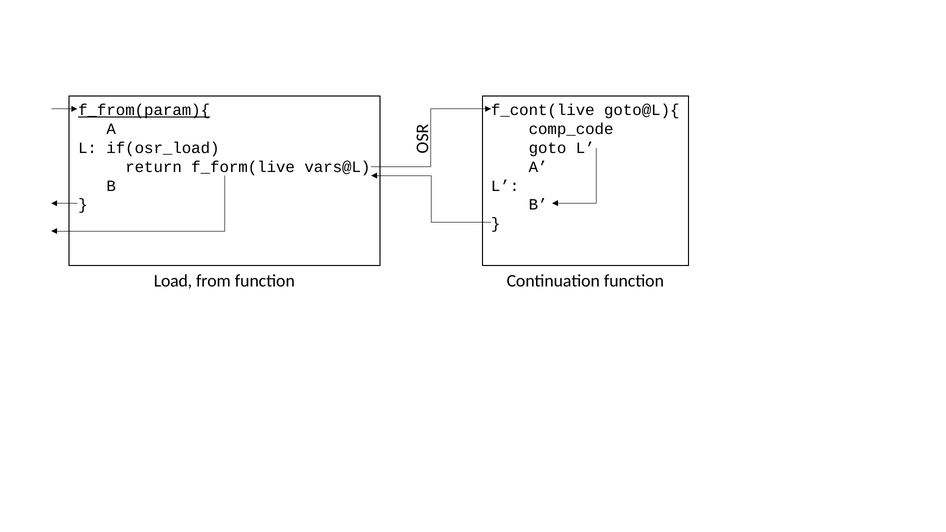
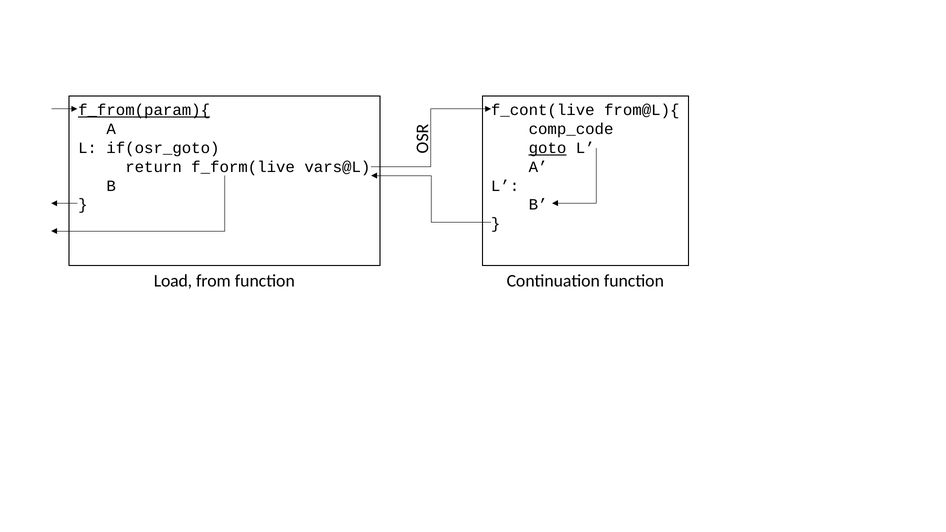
goto@L){: goto@L){ -> from@L){
if(osr_load: if(osr_load -> if(osr_goto
goto underline: none -> present
